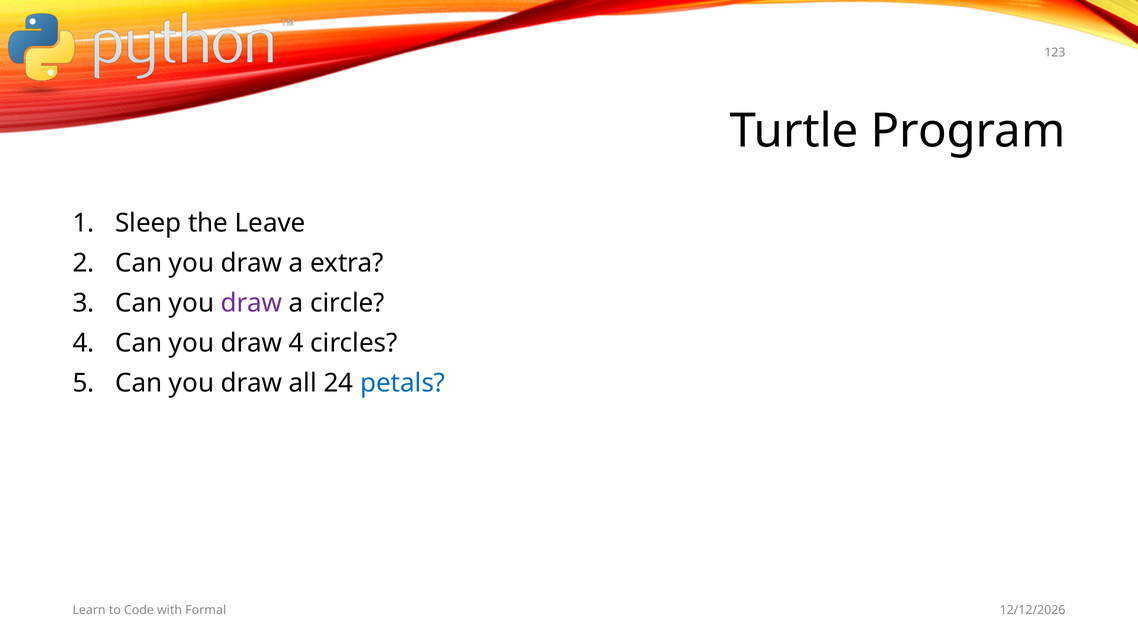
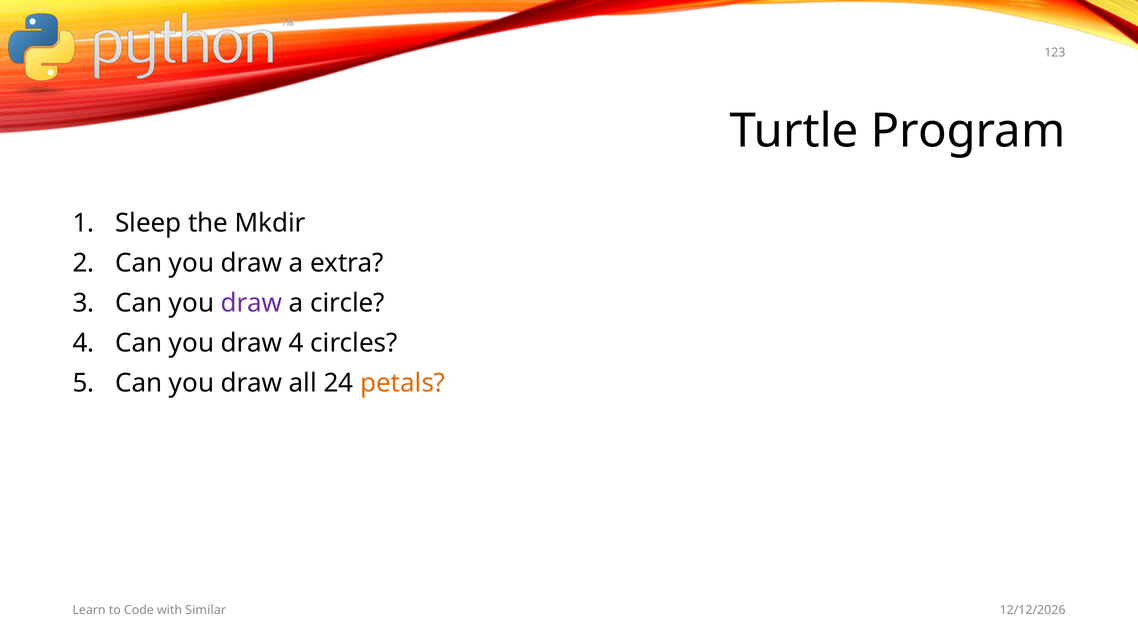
Leave: Leave -> Mkdir
petals colour: blue -> orange
Formal: Formal -> Similar
